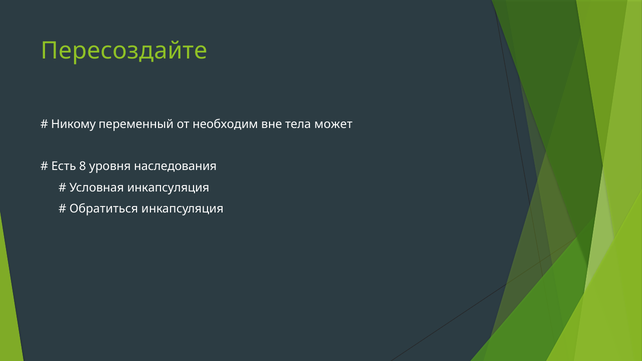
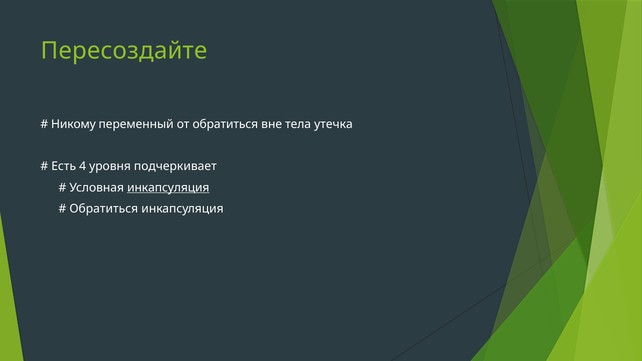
от необходим: необходим -> обратиться
может: может -> утечка
8: 8 -> 4
наследования: наследования -> подчеркивает
инкапсуляция at (168, 188) underline: none -> present
